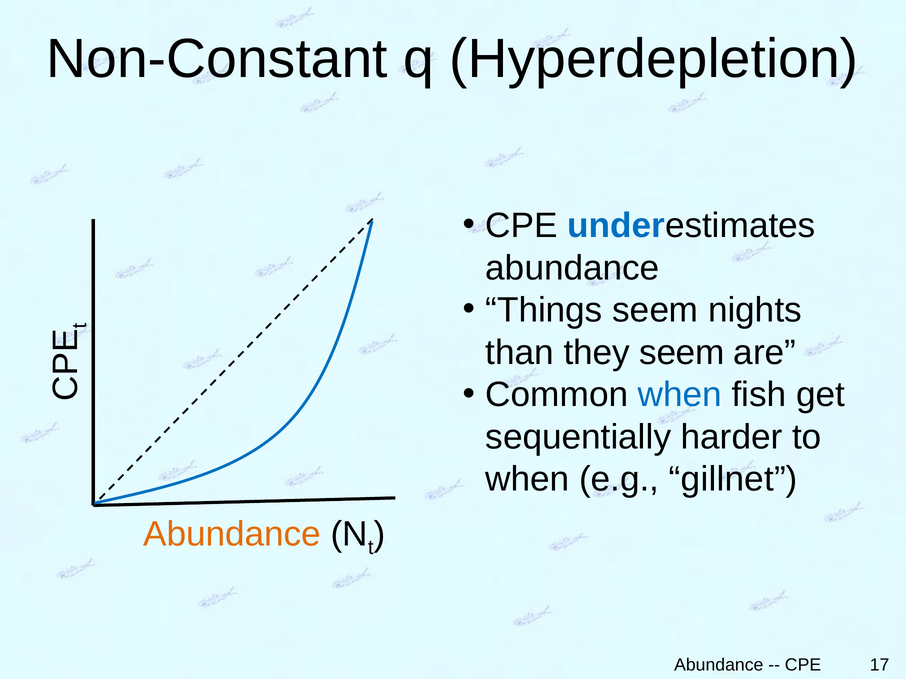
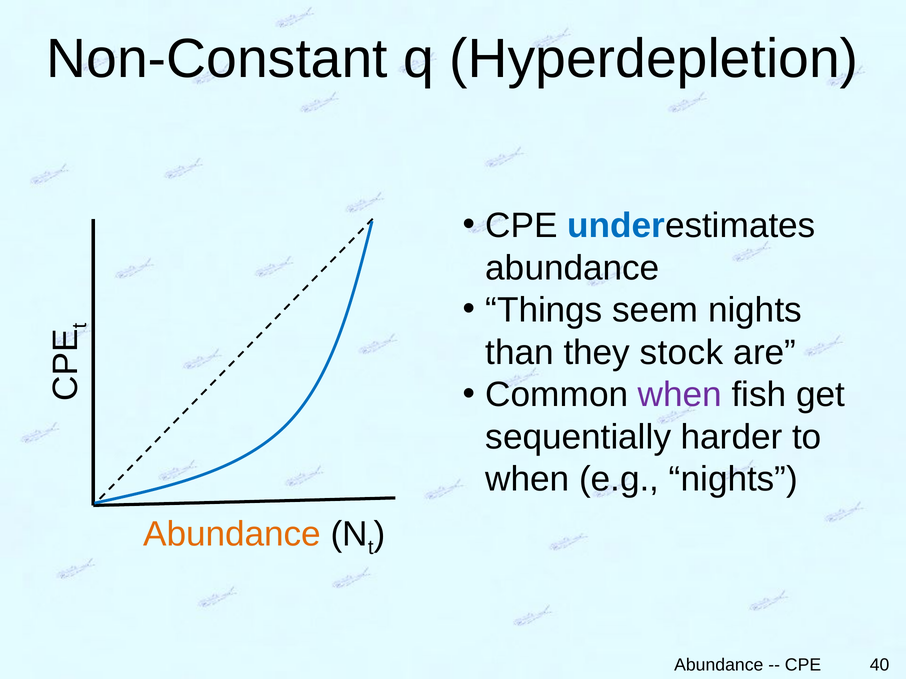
they seem: seem -> stock
when at (680, 395) colour: blue -> purple
e.g gillnet: gillnet -> nights
17: 17 -> 40
